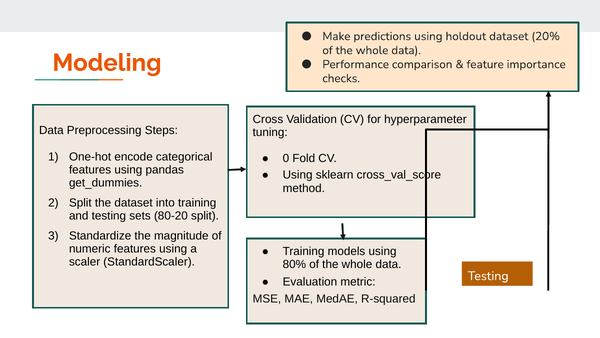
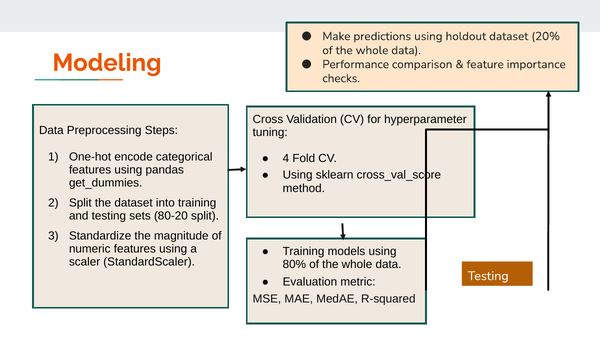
0: 0 -> 4
